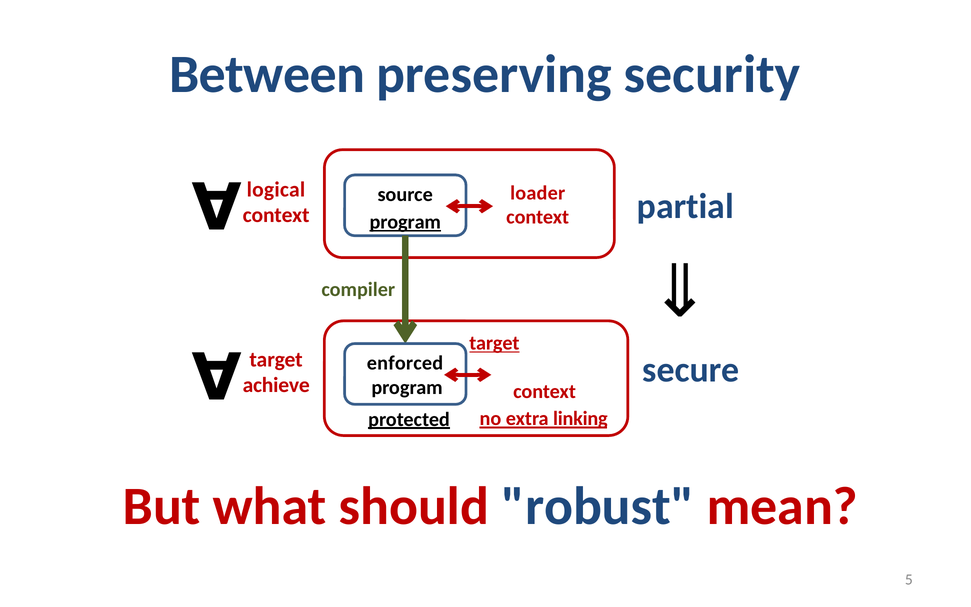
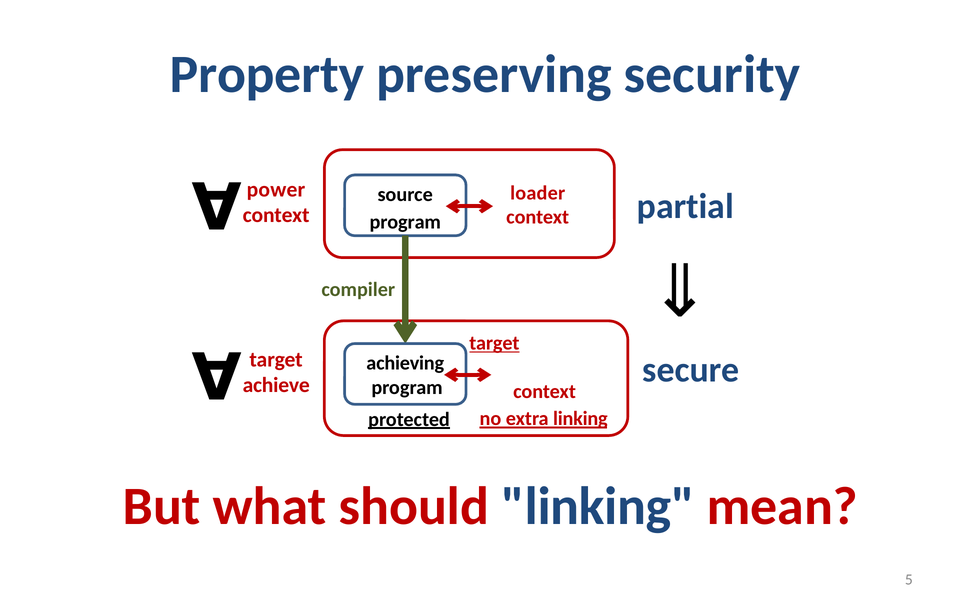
Between: Between -> Property
logical: logical -> power
program at (405, 222) underline: present -> none
enforced: enforced -> achieving
should robust: robust -> linking
